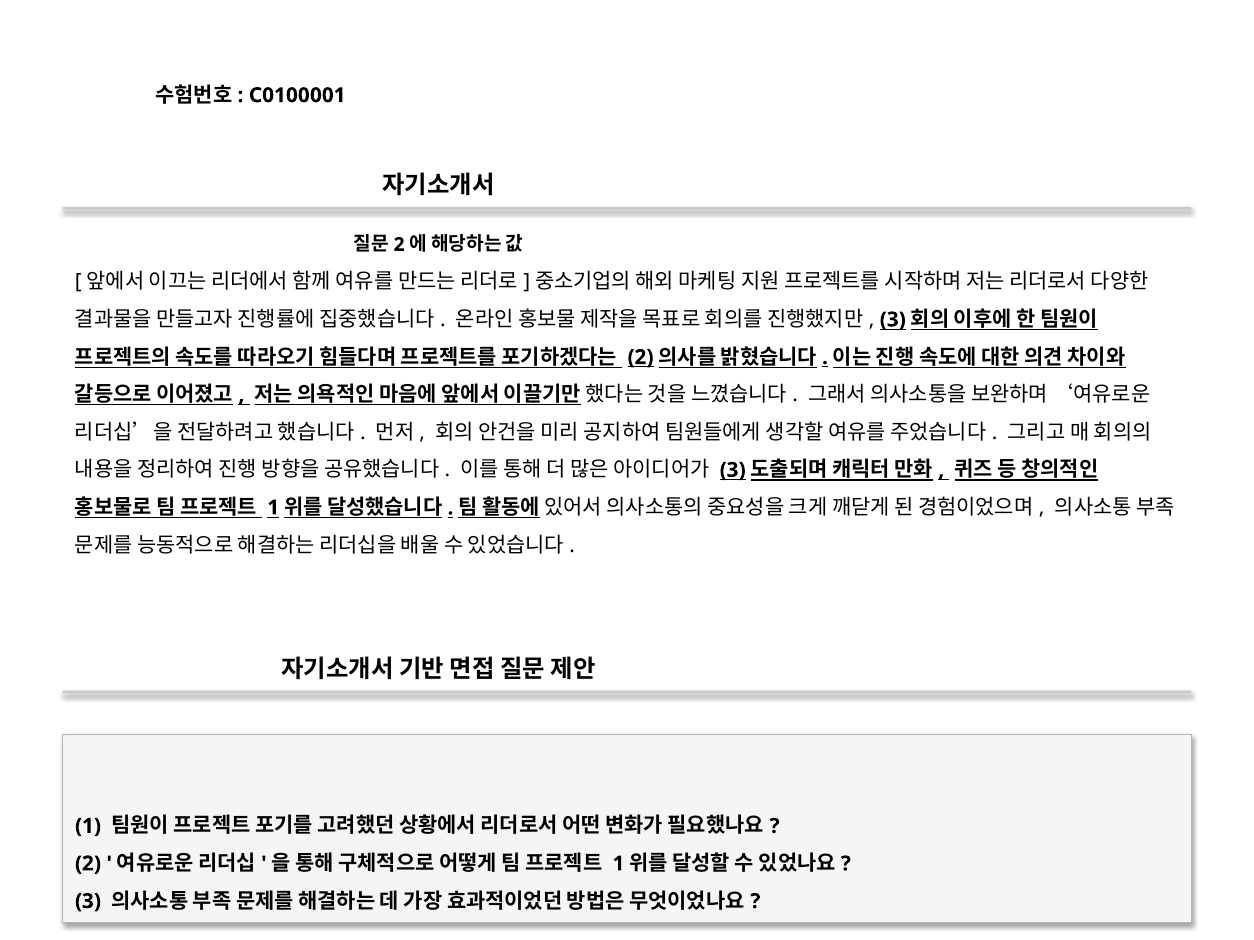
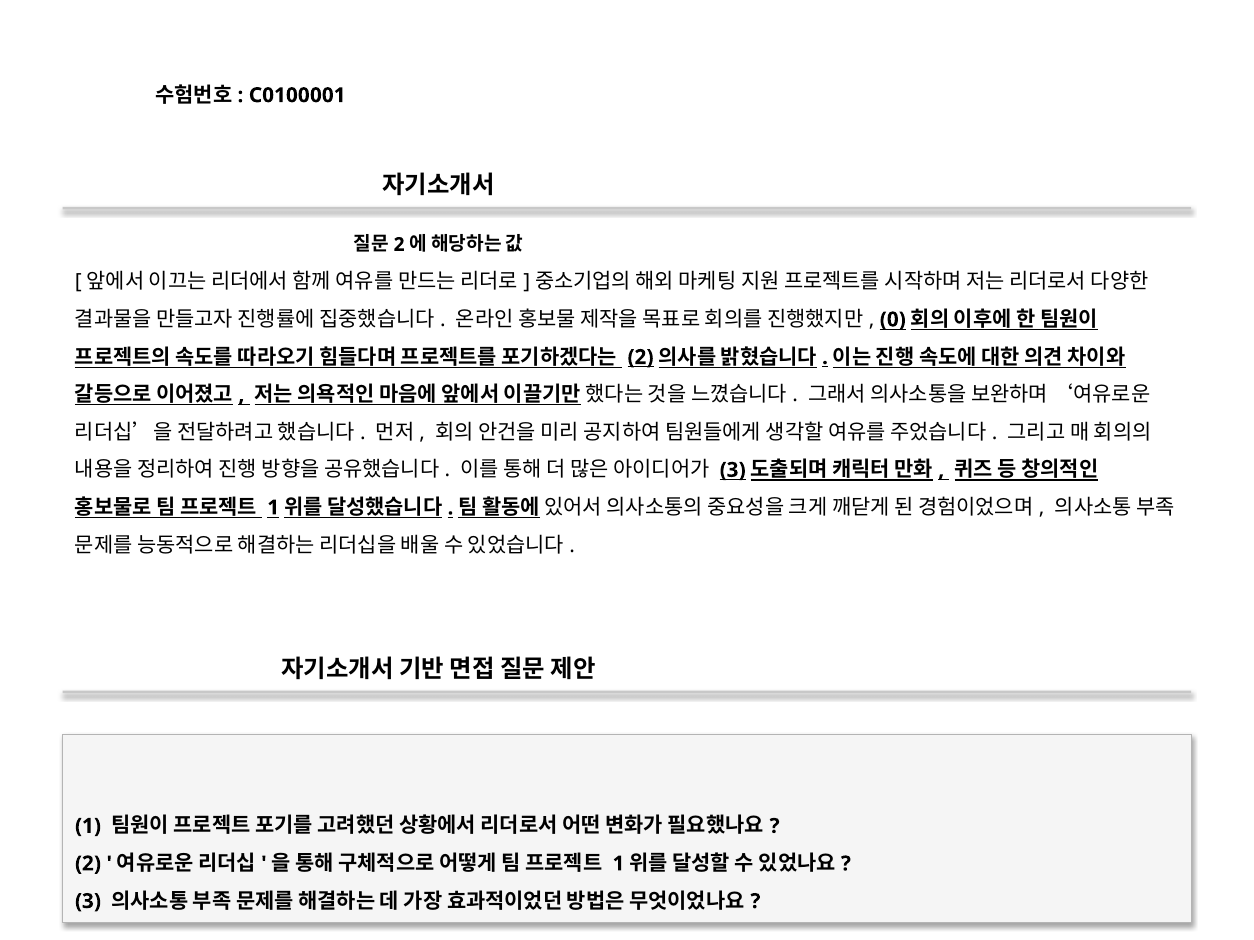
3 at (893, 320): 3 -> 0
